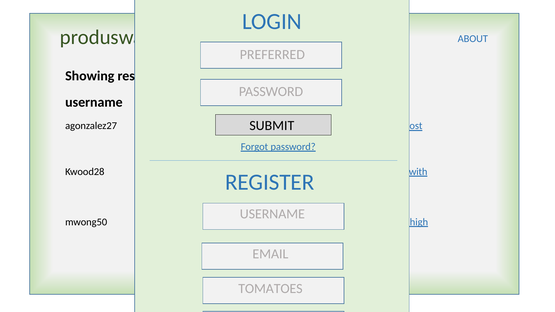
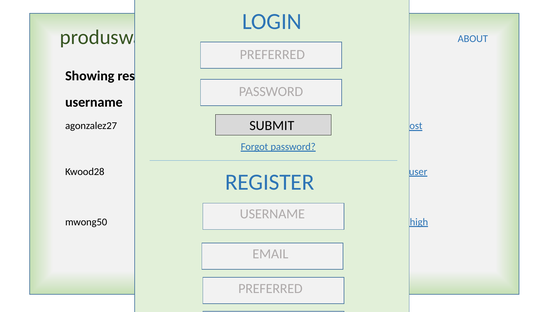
with at (418, 172): with -> user
TOMATOES at (270, 289): TOMATOES -> PREFERRED
